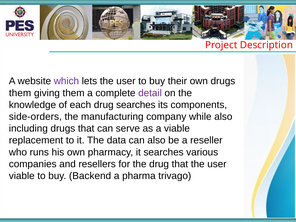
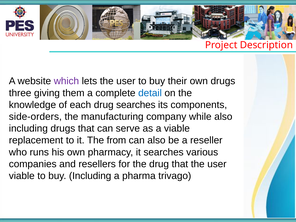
them at (20, 93): them -> three
detail colour: purple -> blue
data: data -> from
buy Backend: Backend -> Including
